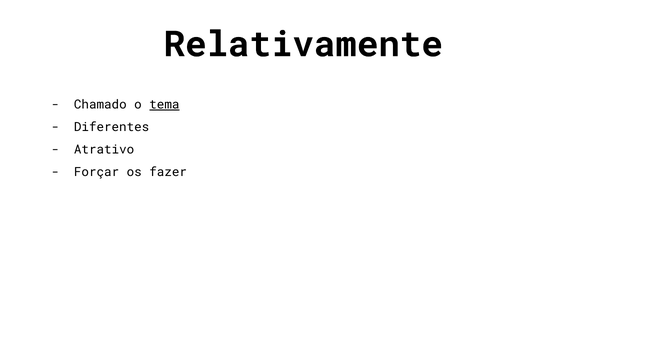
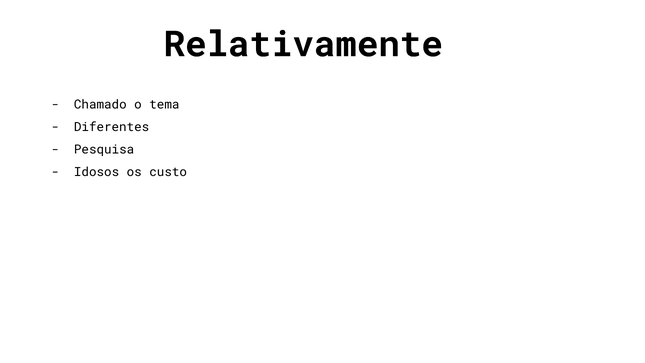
tema underline: present -> none
Atrativo: Atrativo -> Pesquisa
Forçar: Forçar -> Idosos
fazer: fazer -> custo
